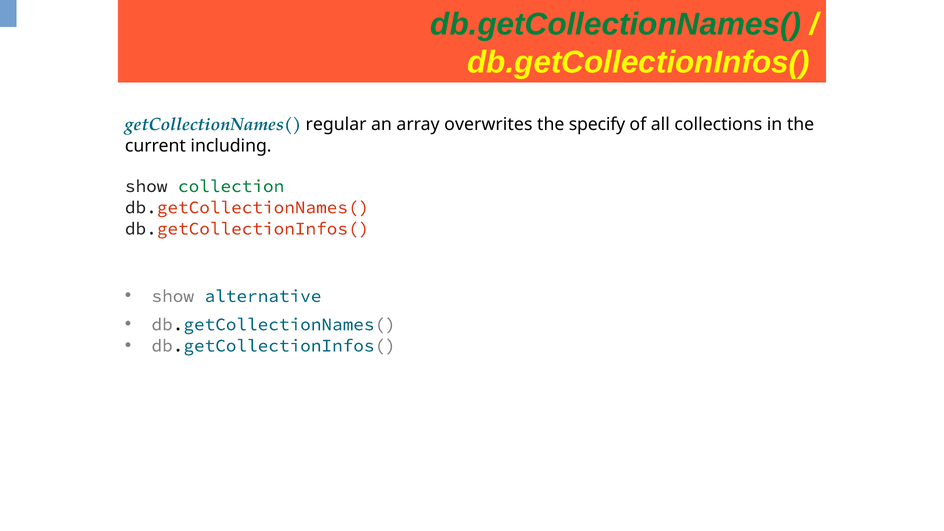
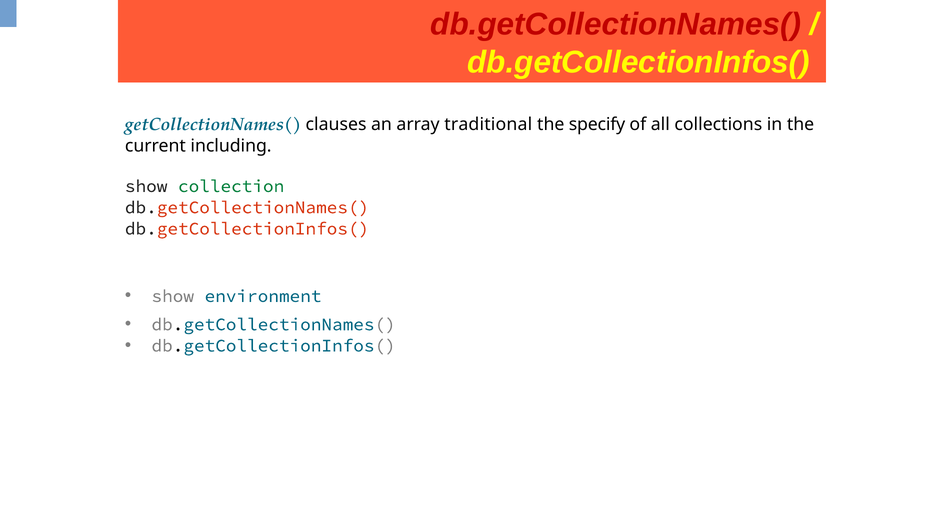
db.getCollectionNames( at (616, 25) colour: green -> red
regular: regular -> clauses
overwrites: overwrites -> traditional
alternative: alternative -> environment
